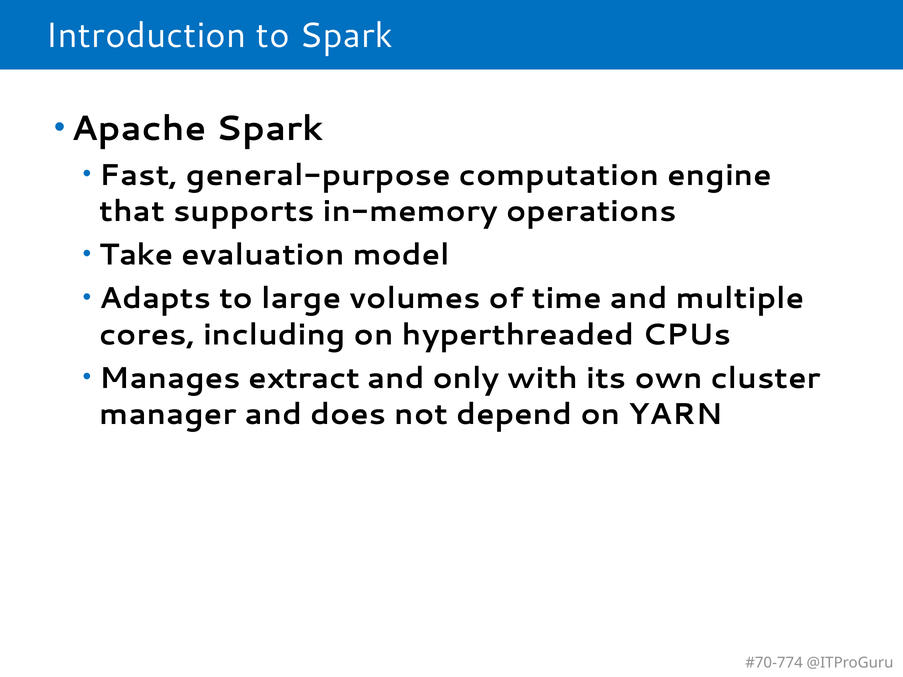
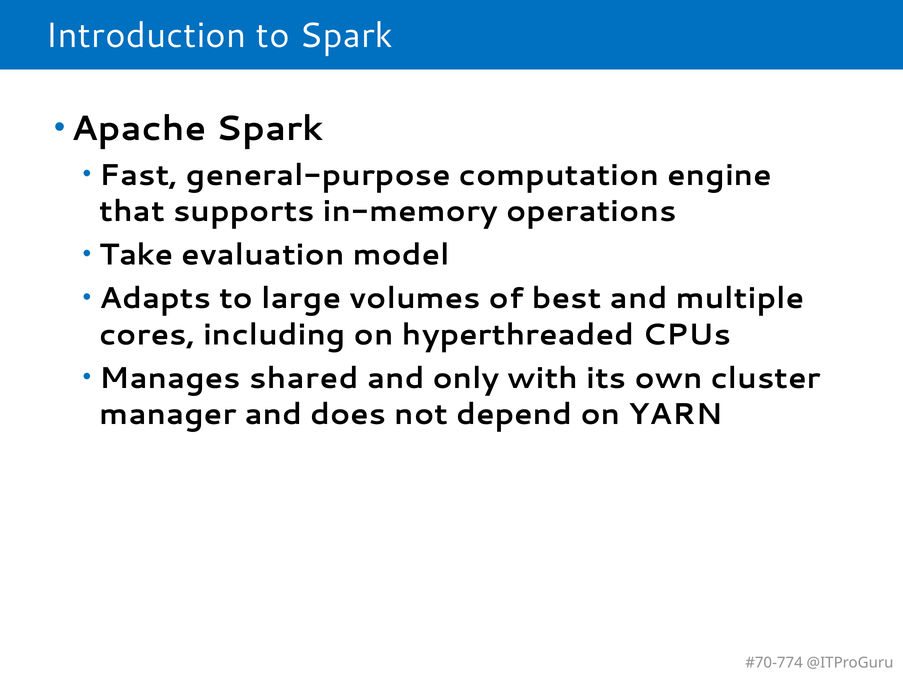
time: time -> best
extract: extract -> shared
